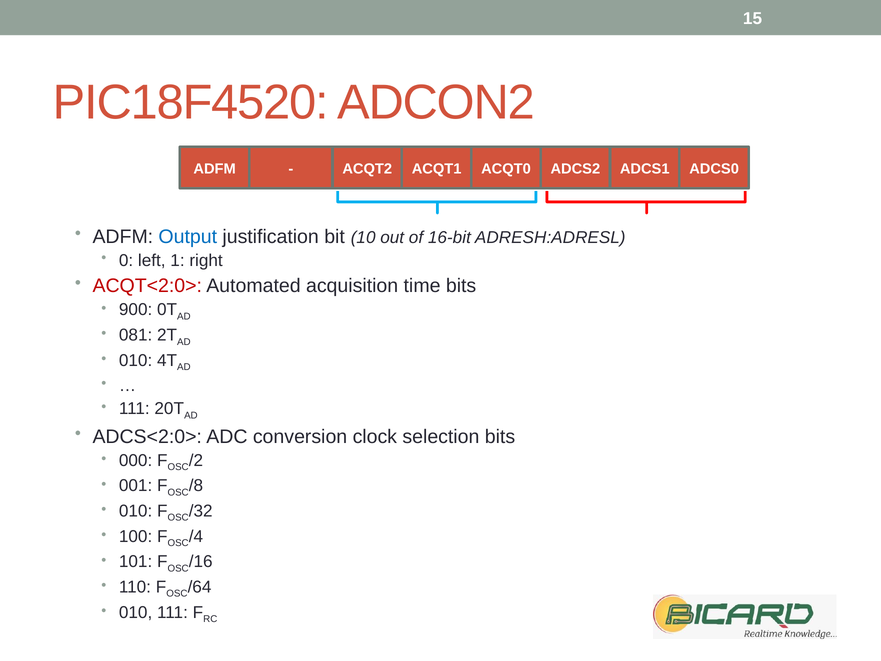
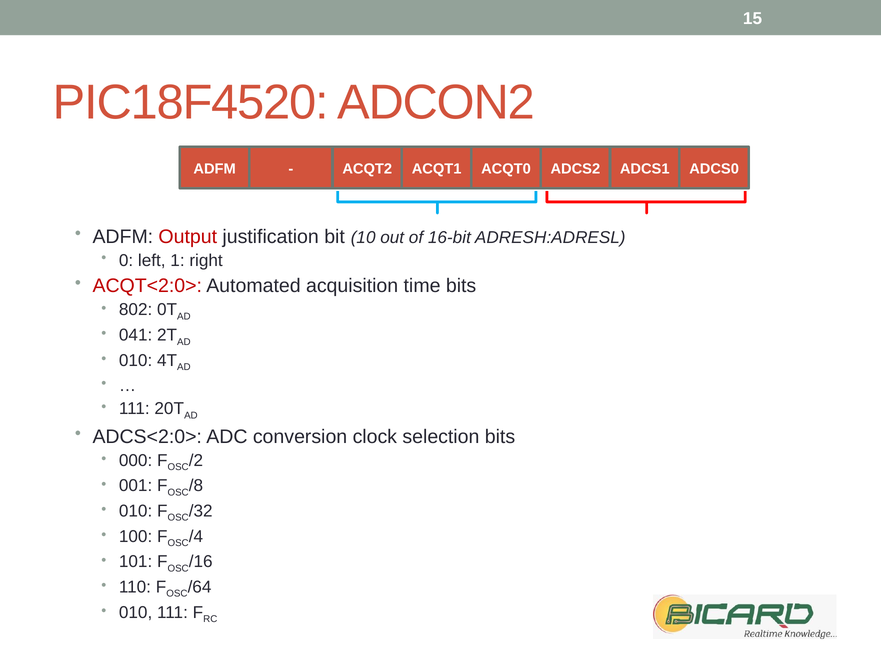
Output colour: blue -> red
900: 900 -> 802
081: 081 -> 041
